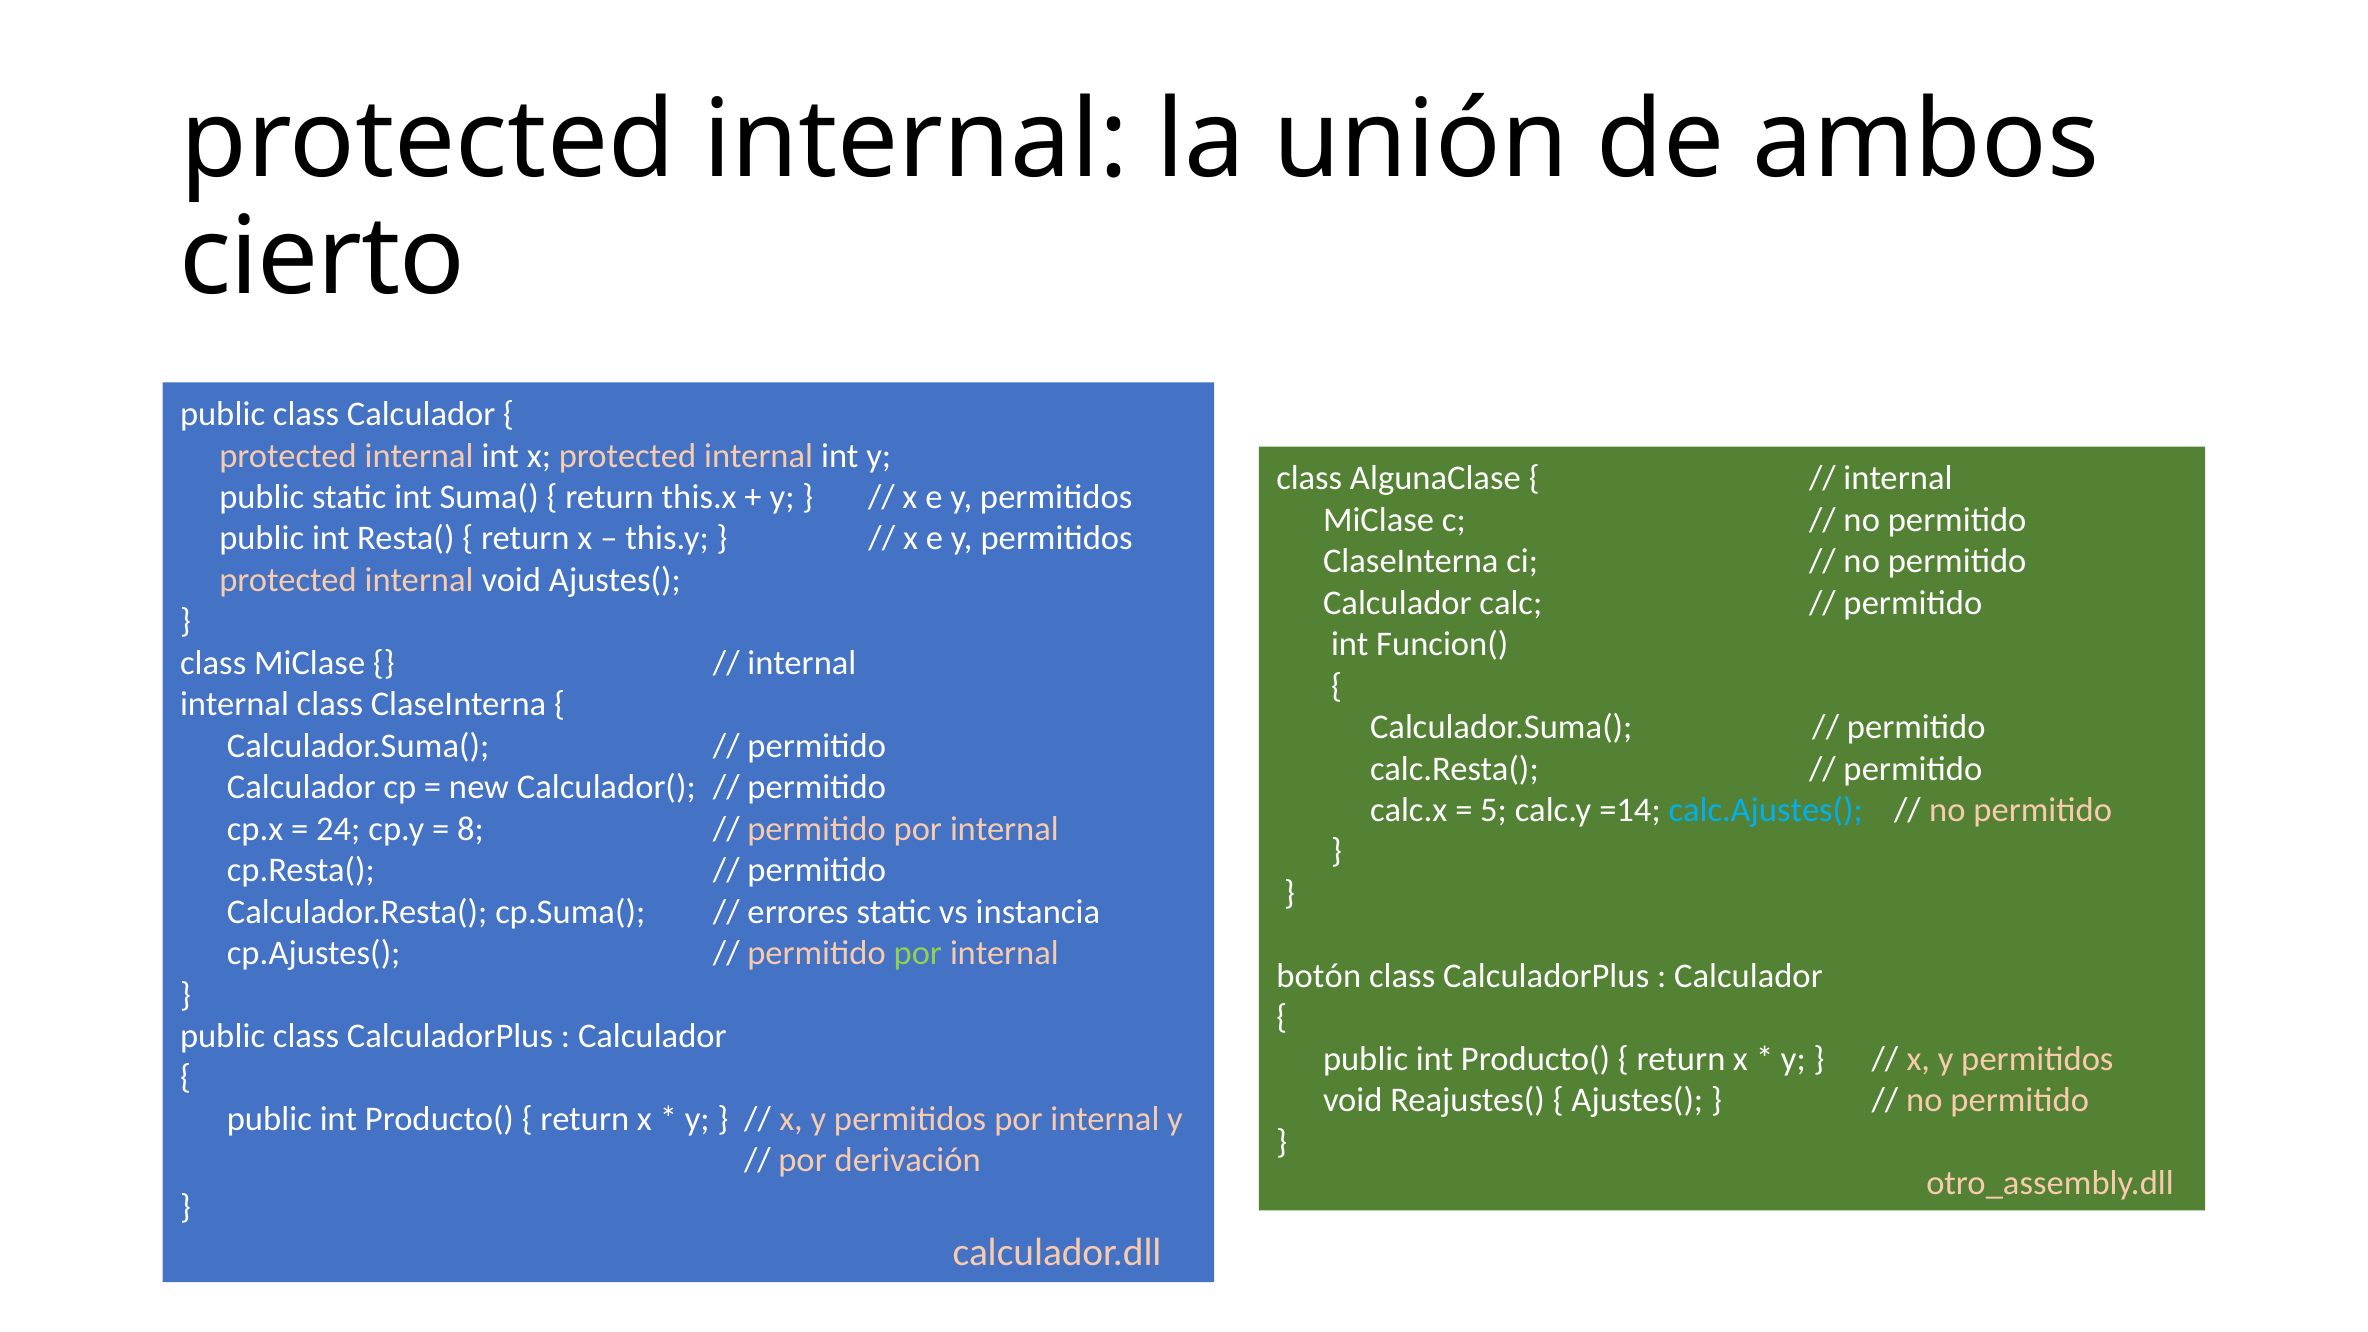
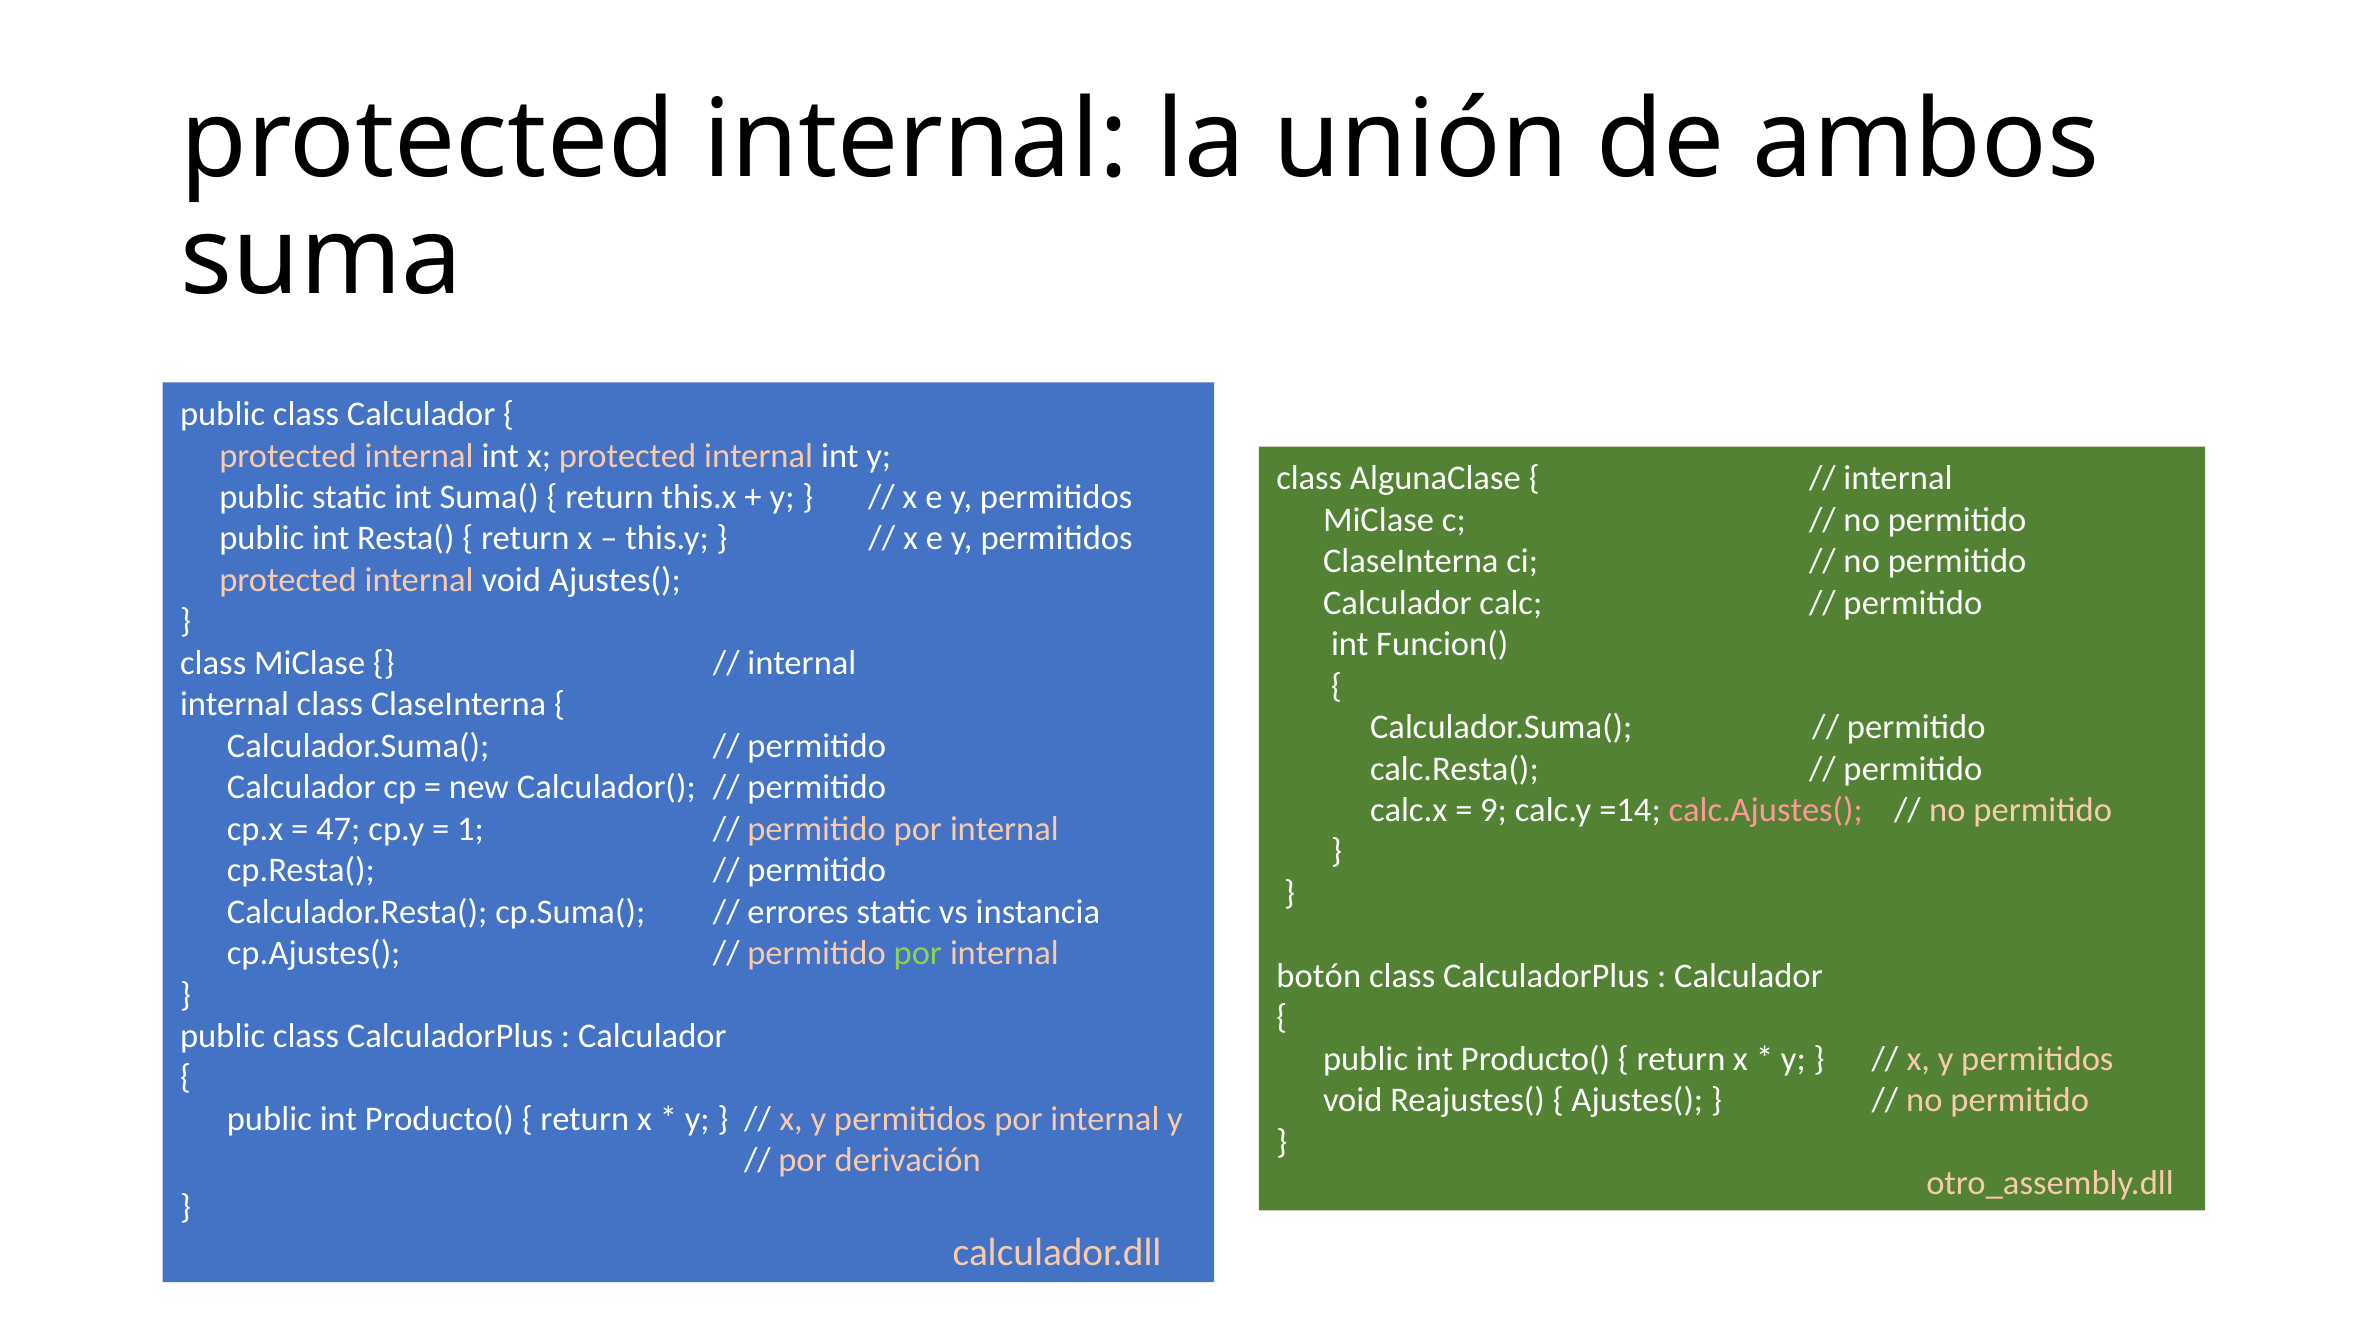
cierto: cierto -> suma
5: 5 -> 9
calc.Ajustes( colour: light blue -> pink
24: 24 -> 47
8: 8 -> 1
